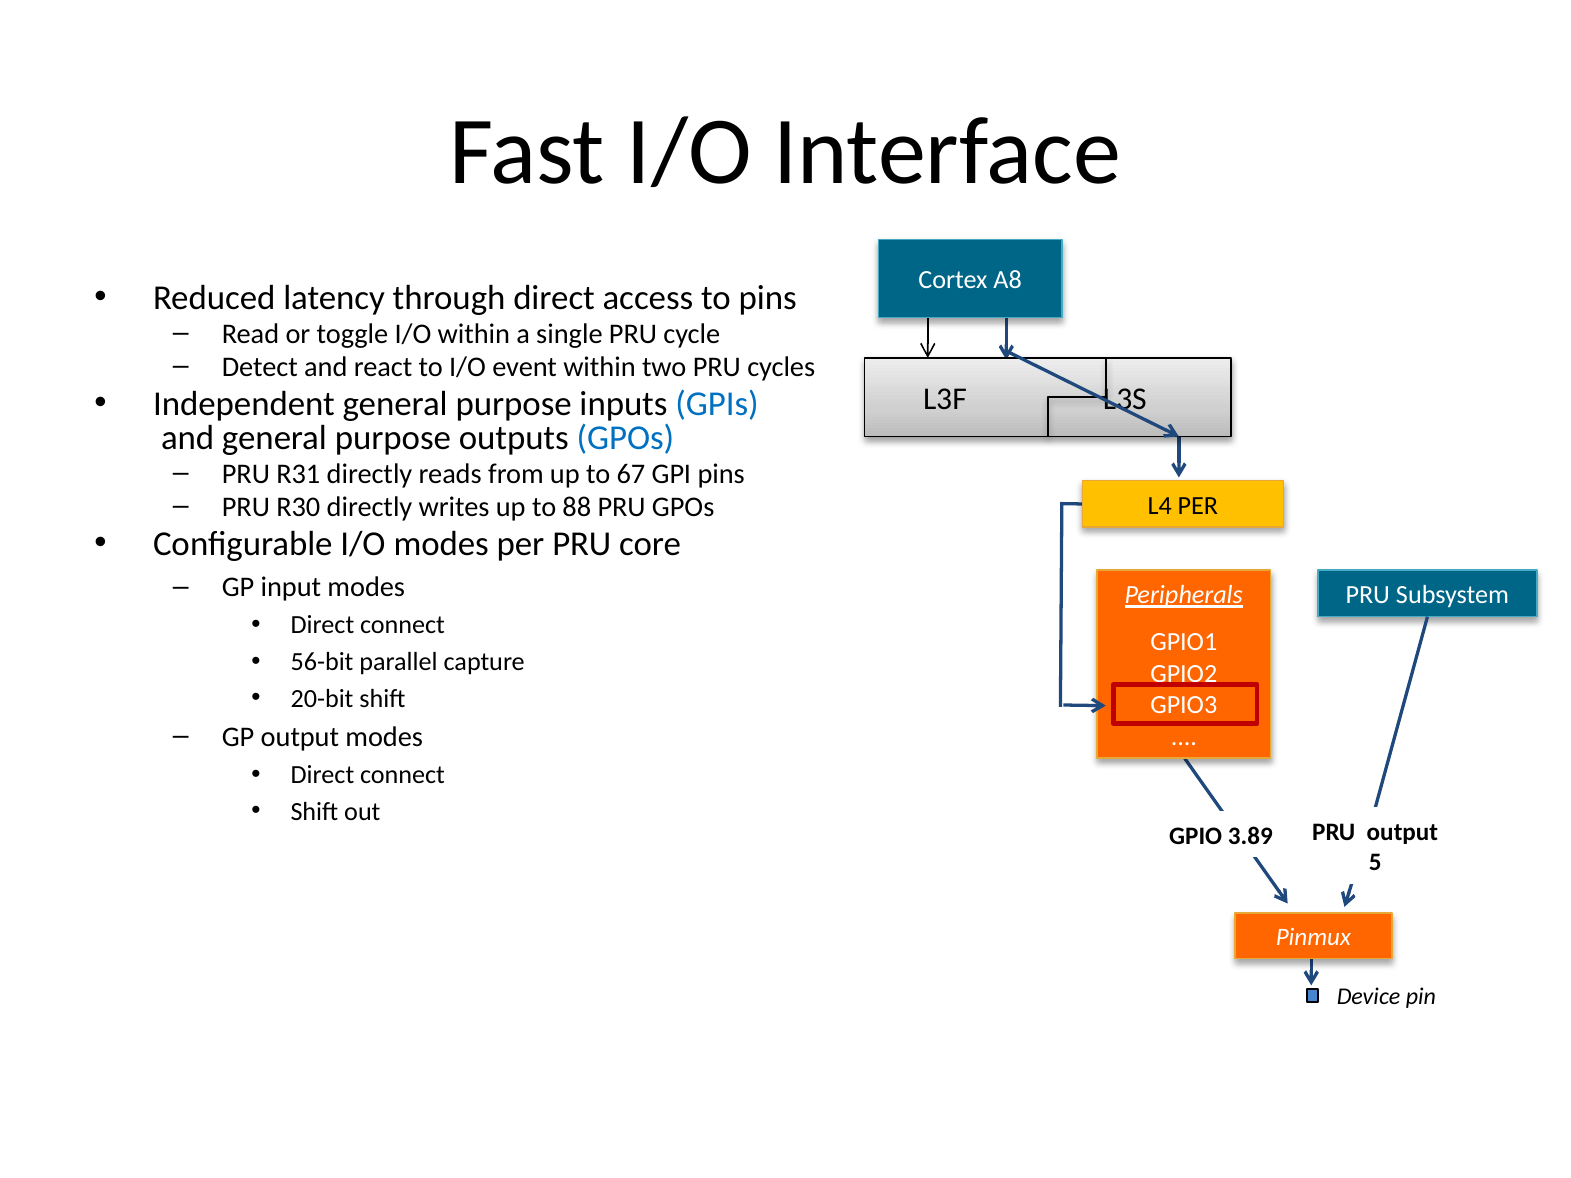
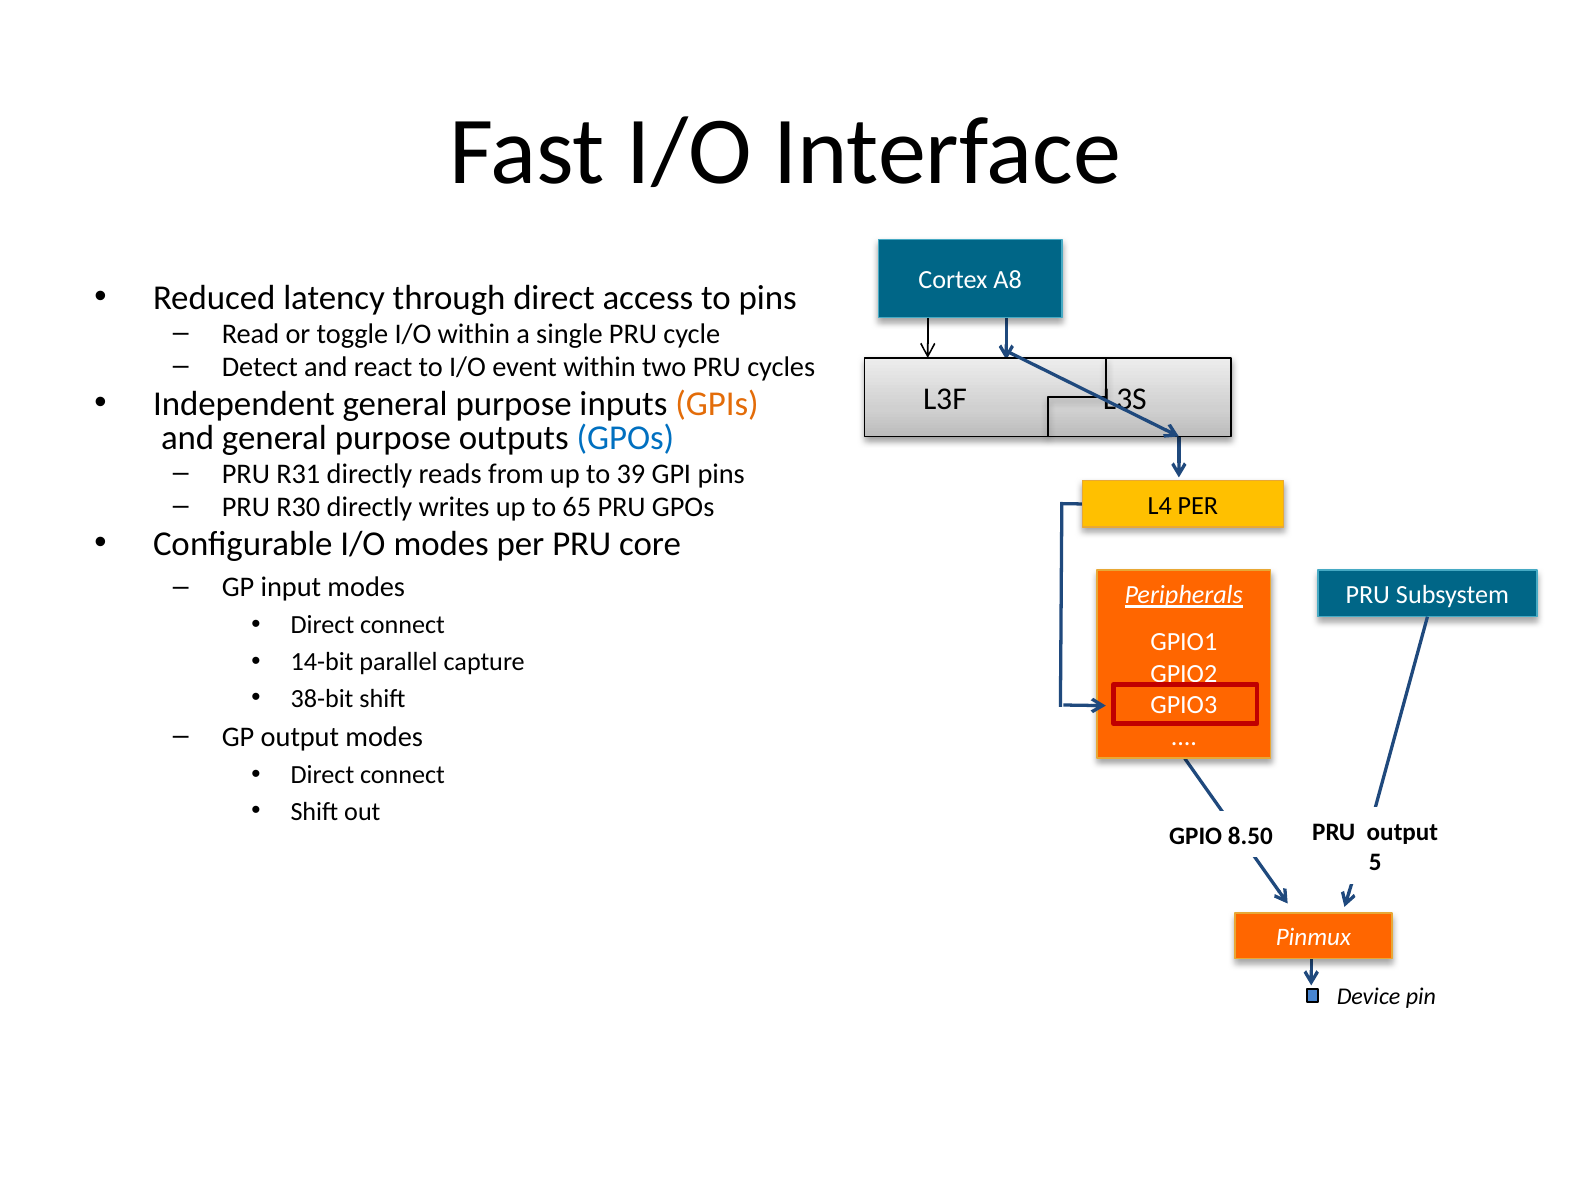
GPIs colour: blue -> orange
67: 67 -> 39
88: 88 -> 65
56-bit: 56-bit -> 14-bit
20-bit: 20-bit -> 38-bit
3.89: 3.89 -> 8.50
